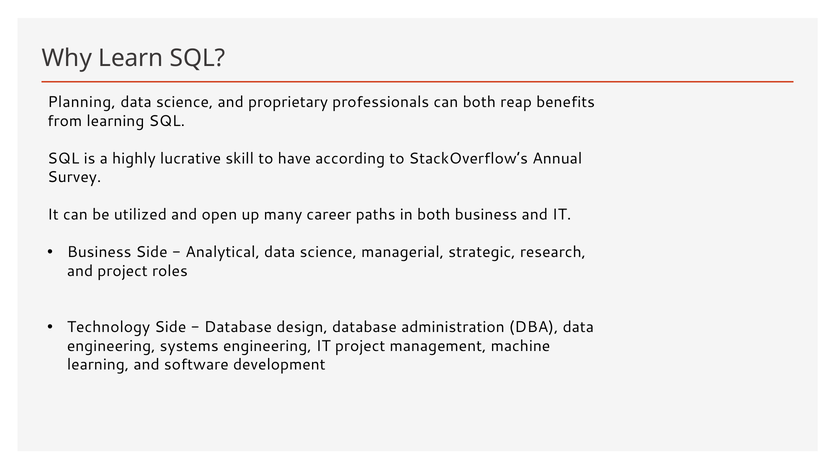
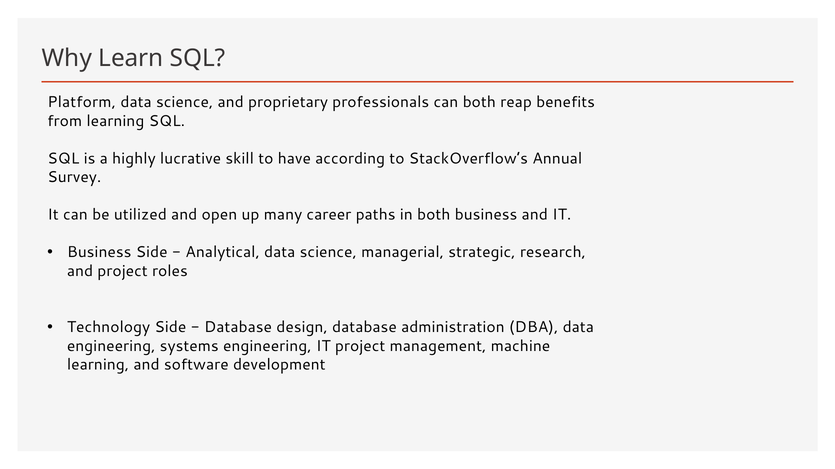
Planning: Planning -> Platform
